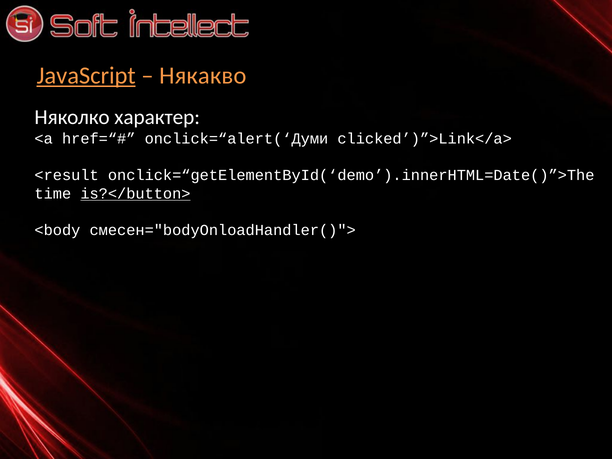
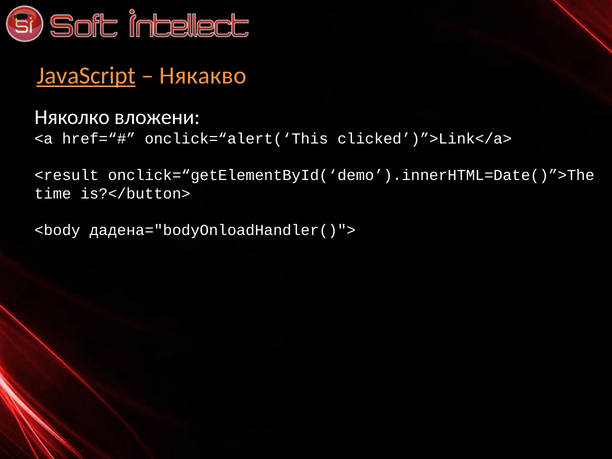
характер: характер -> вложени
onclick=“alert(‘Думи: onclick=“alert(‘Думи -> onclick=“alert(‘This
is?</button> underline: present -> none
смесен="bodyOnloadHandler()">: смесен="bodyOnloadHandler()"> -> дадена="bodyOnloadHandler()">
